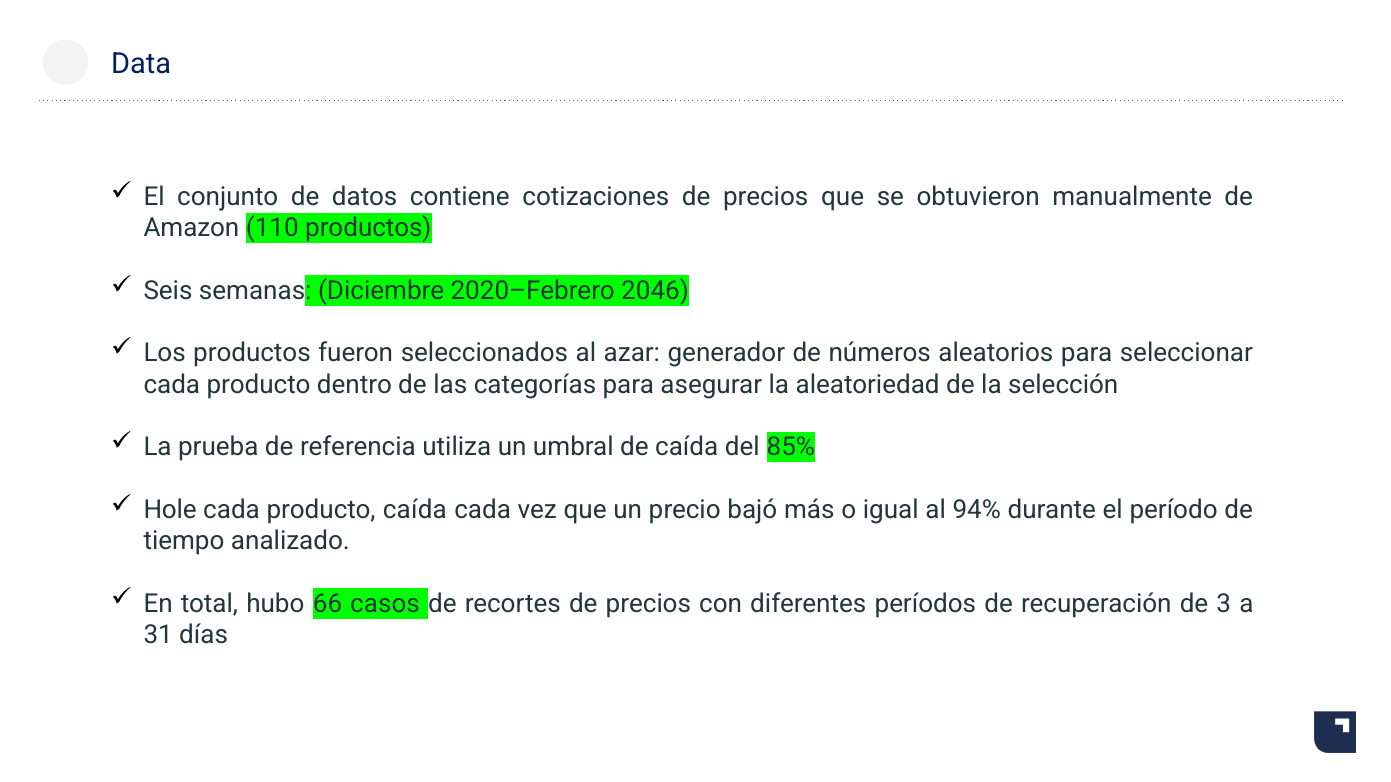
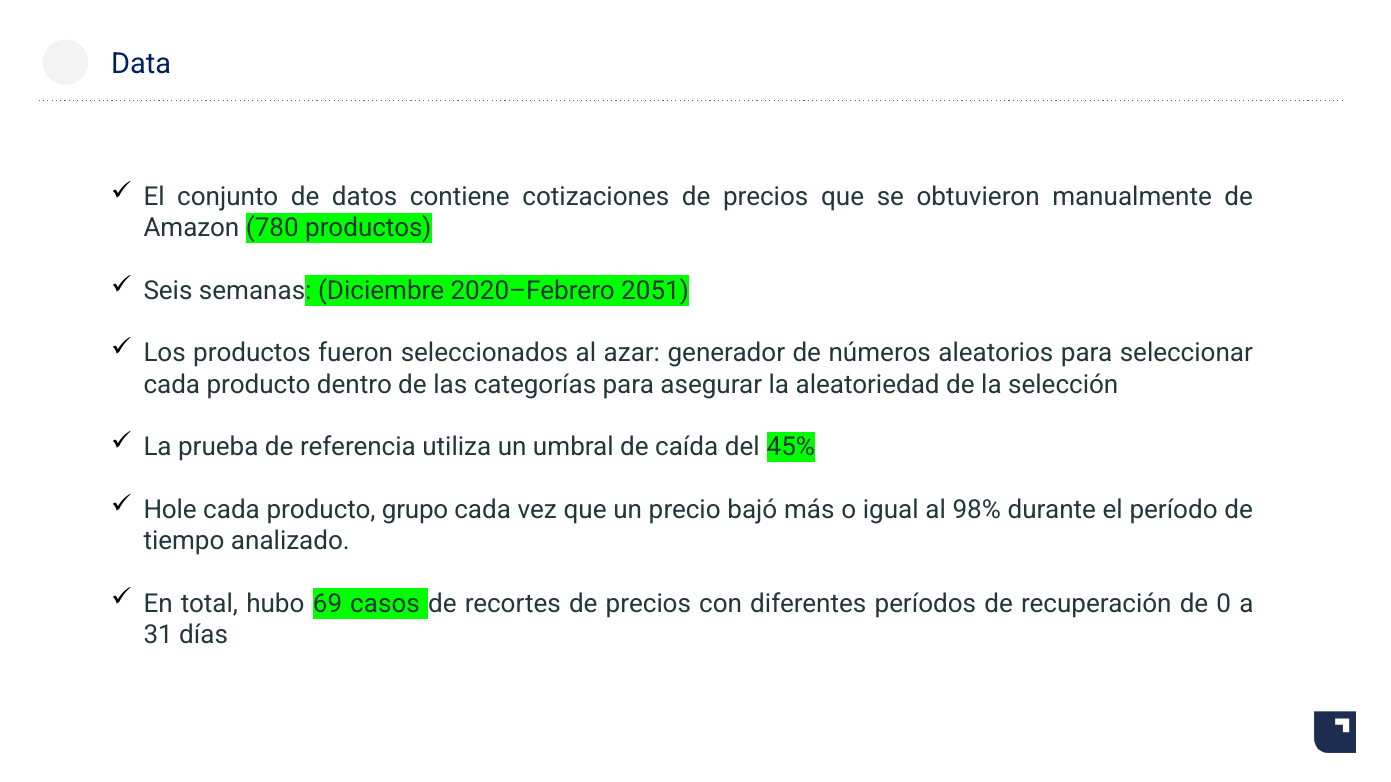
110: 110 -> 780
2046: 2046 -> 2051
85%: 85% -> 45%
producto caída: caída -> grupo
94%: 94% -> 98%
66: 66 -> 69
3: 3 -> 0
